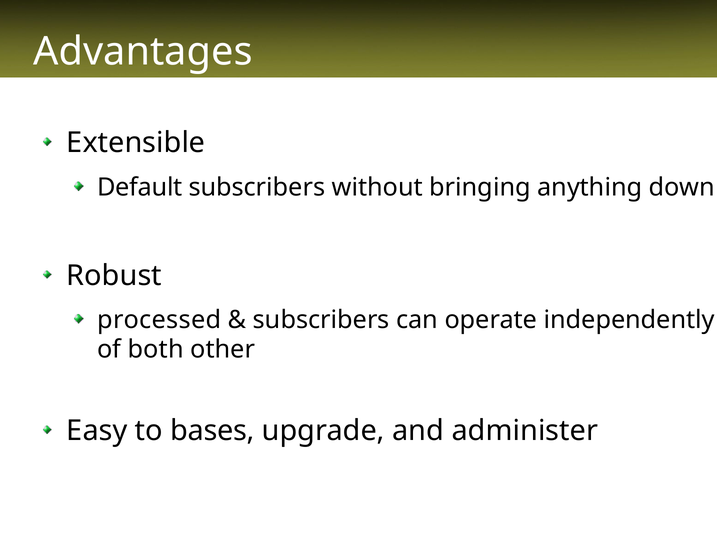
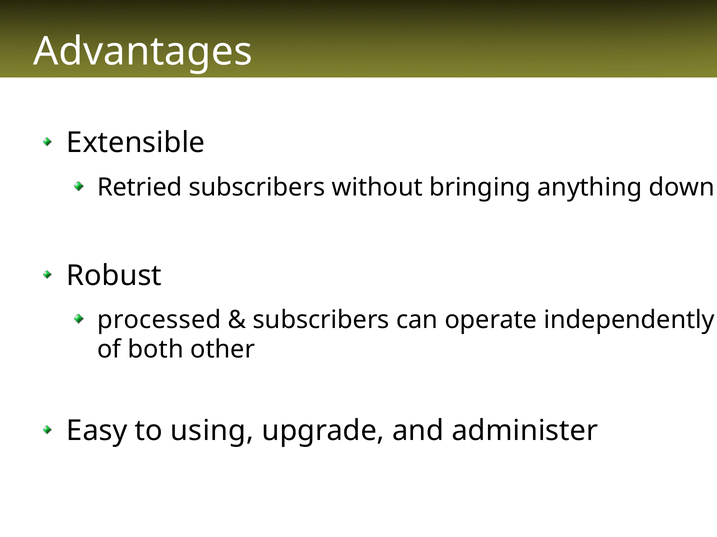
Default: Default -> Retried
bases: bases -> using
